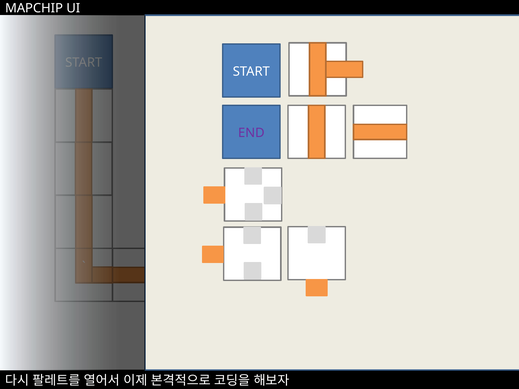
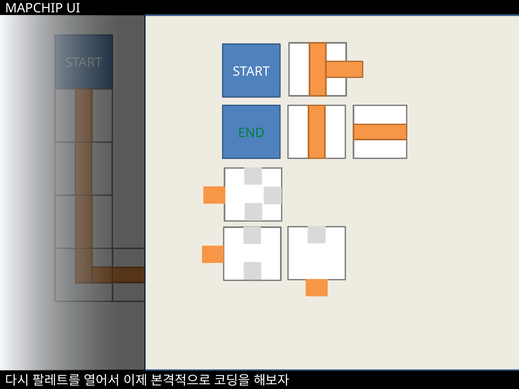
END at (251, 133) colour: purple -> green
